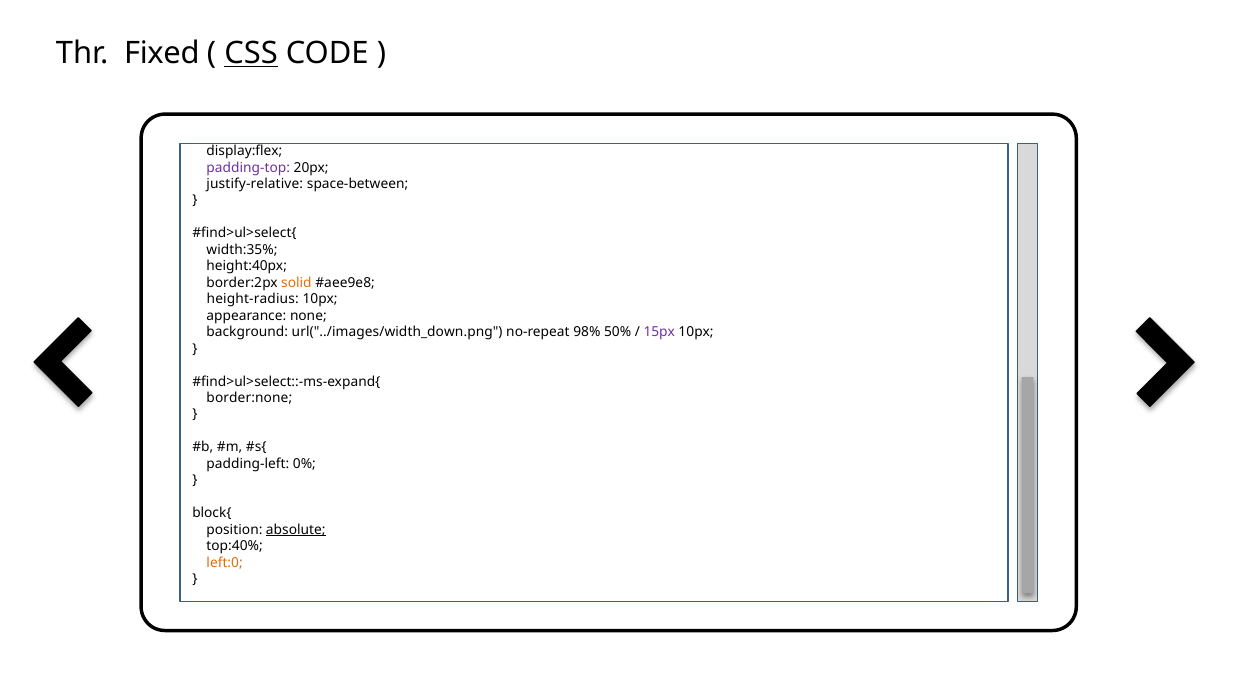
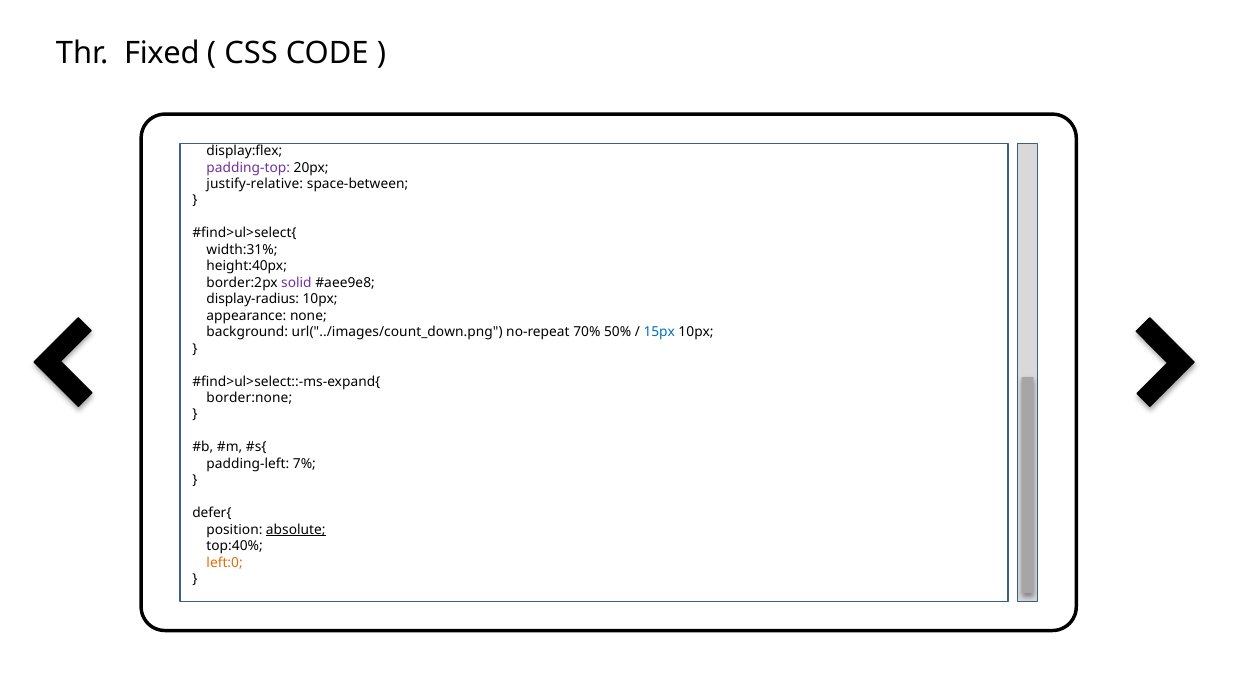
CSS underline: present -> none
width:35%: width:35% -> width:31%
solid colour: orange -> purple
height-radius: height-radius -> display-radius
url("../images/width_down.png: url("../images/width_down.png -> url("../images/count_down.png
98%: 98% -> 70%
15px colour: purple -> blue
0%: 0% -> 7%
block{: block{ -> defer{
